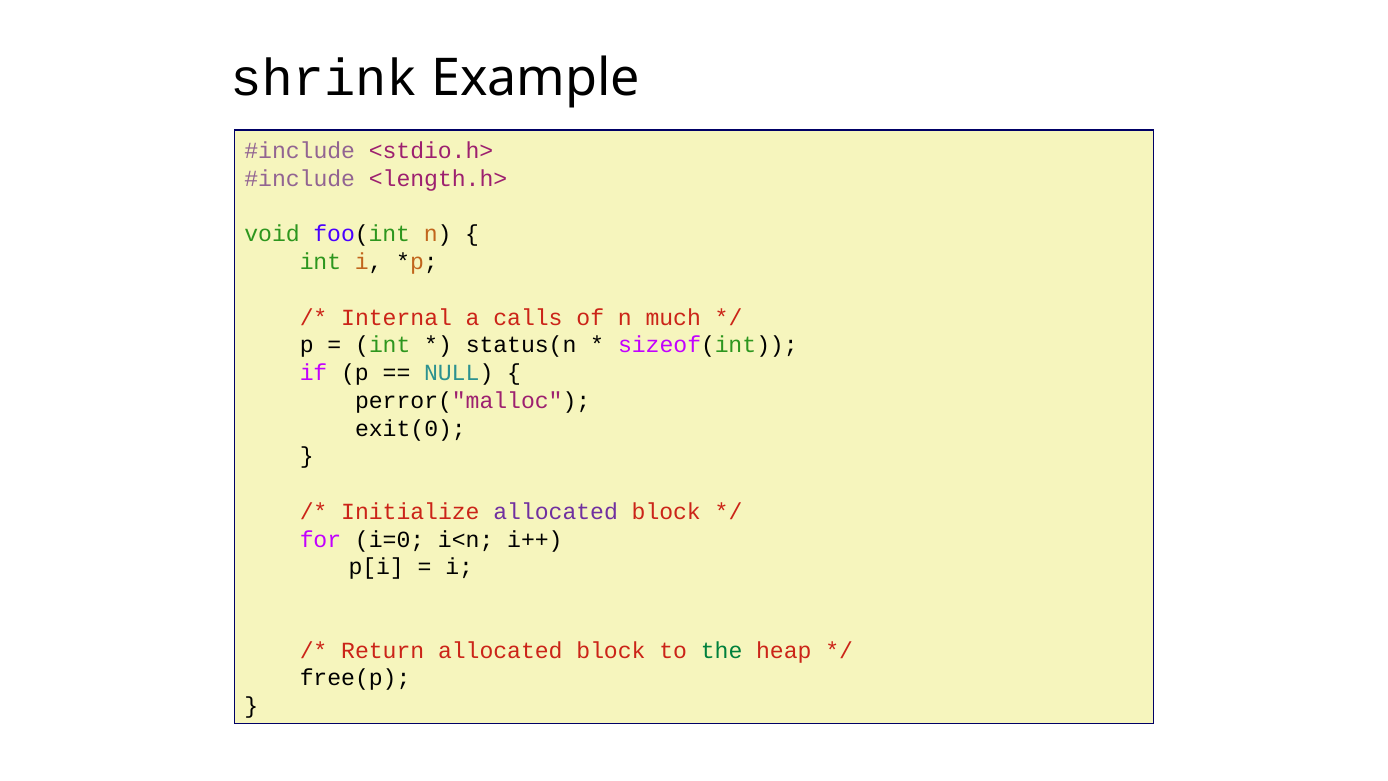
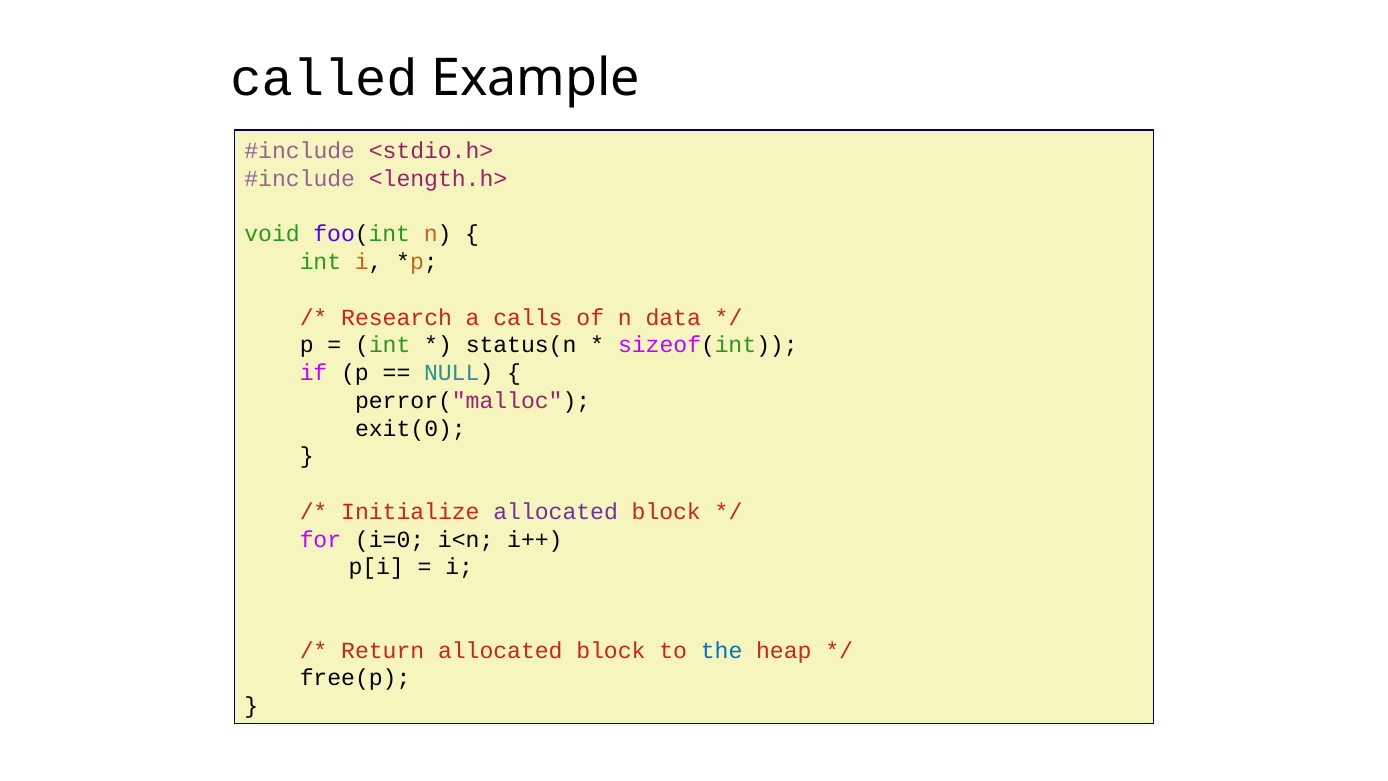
shrink: shrink -> called
Internal: Internal -> Research
much: much -> data
the colour: green -> blue
